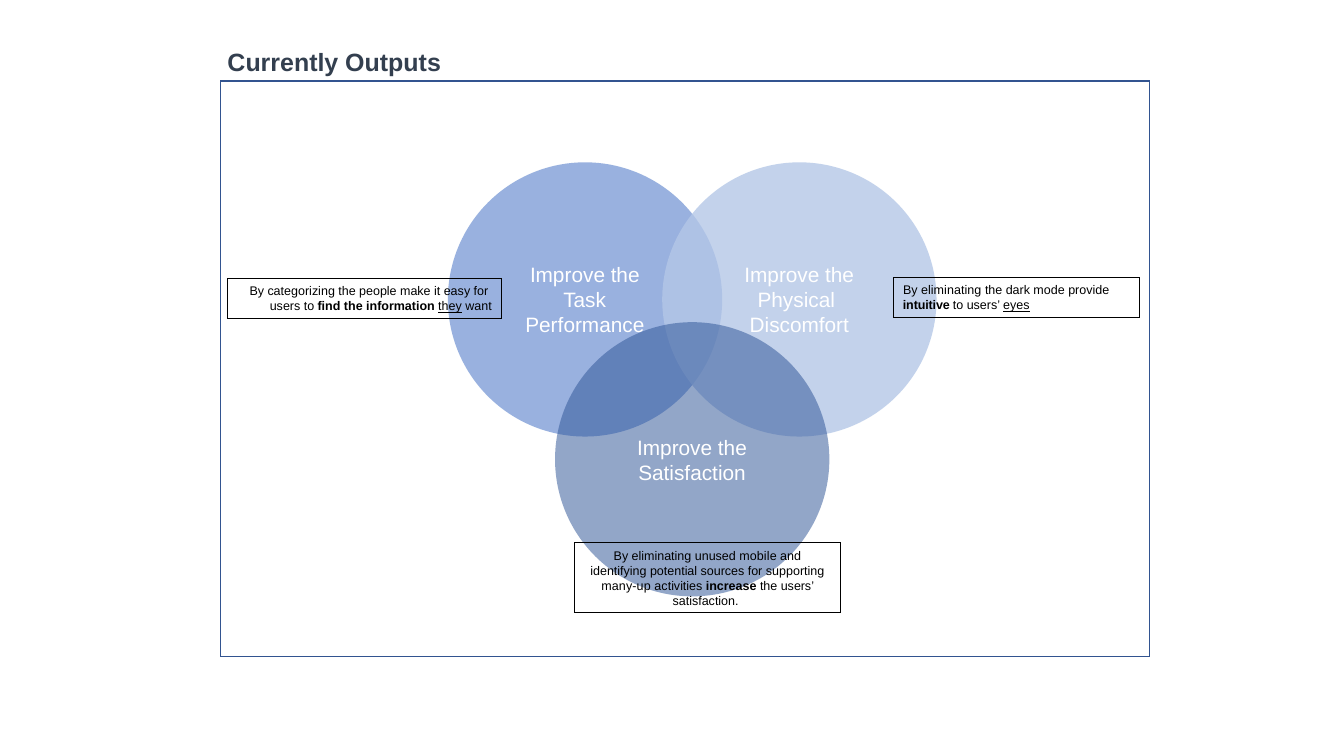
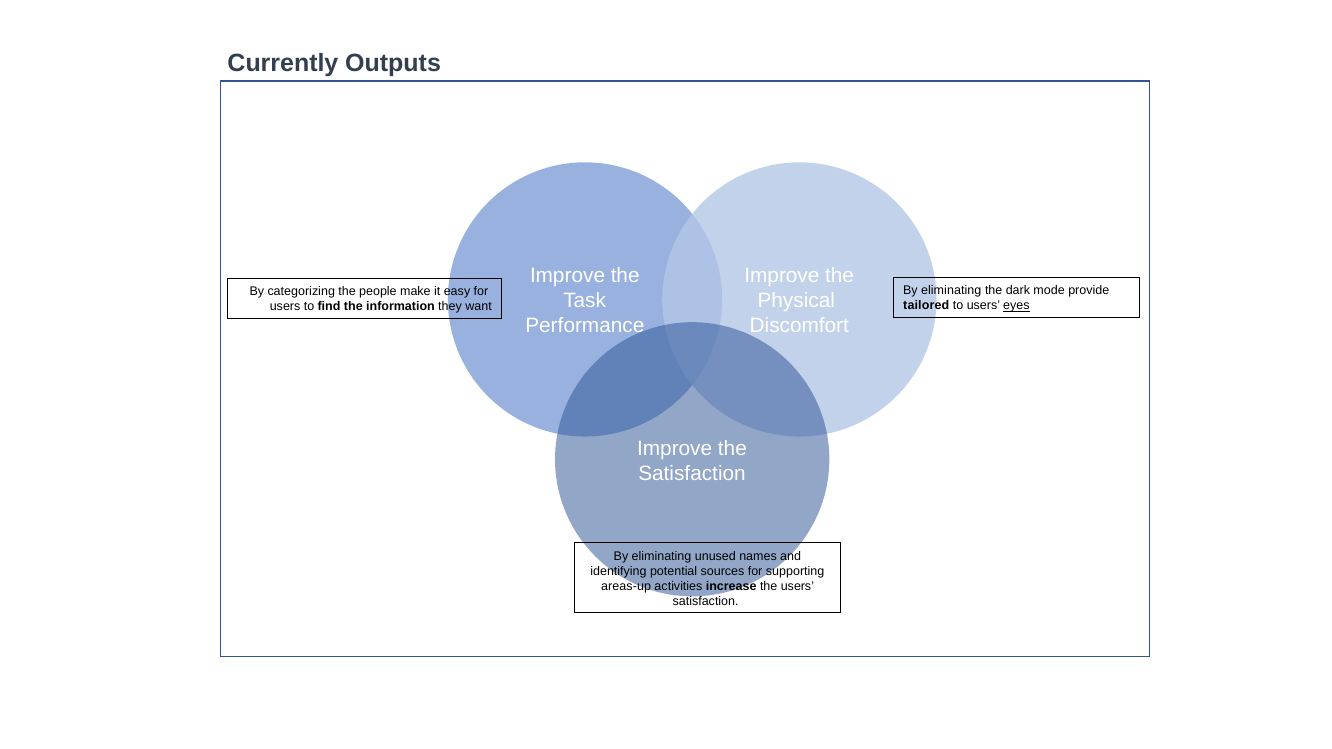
intuitive: intuitive -> tailored
they underline: present -> none
mobile: mobile -> names
many-up: many-up -> areas-up
